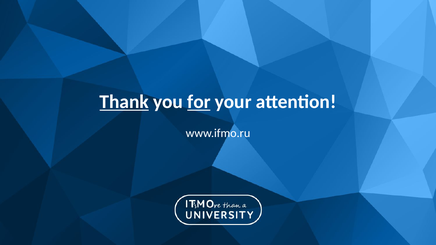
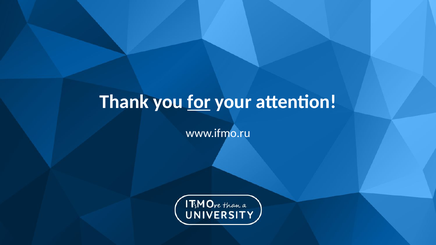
Thank underline: present -> none
